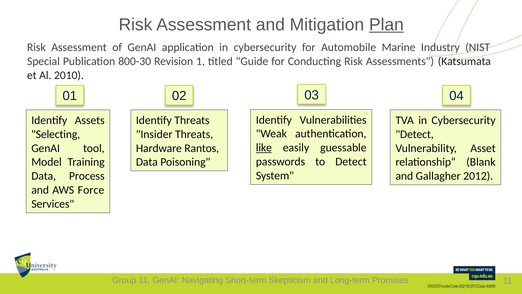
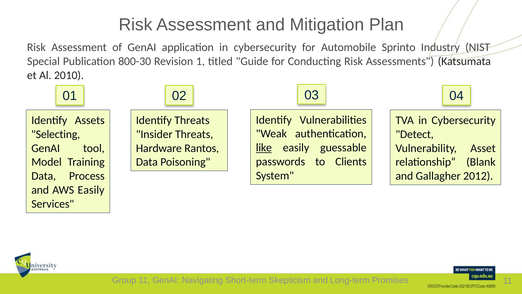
Plan underline: present -> none
Marine: Marine -> Sprinto
to Detect: Detect -> Clients
AWS Force: Force -> Easily
